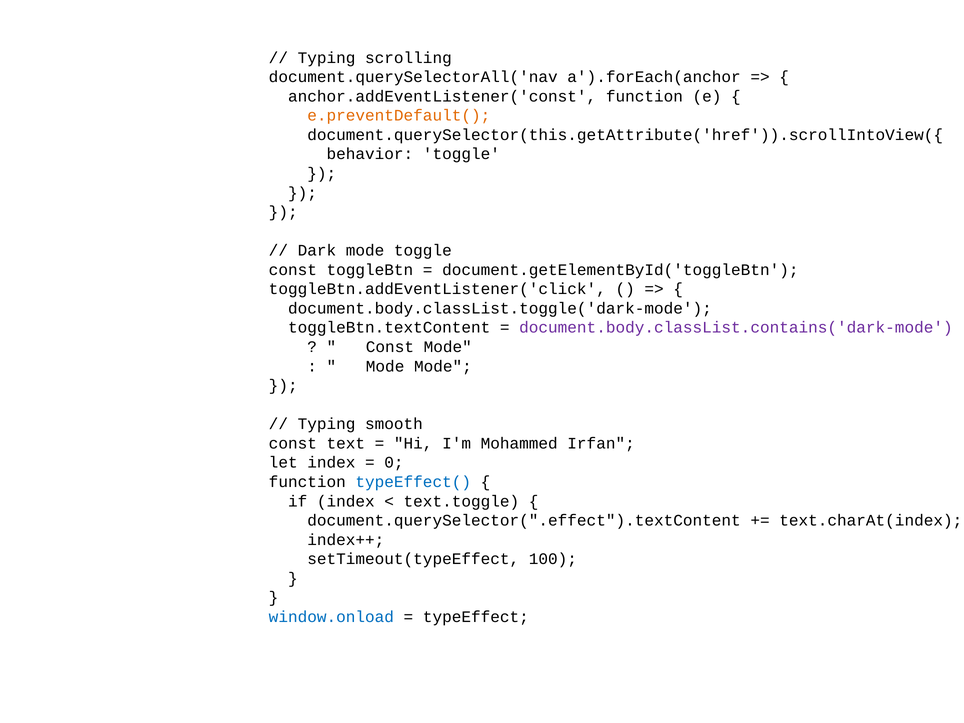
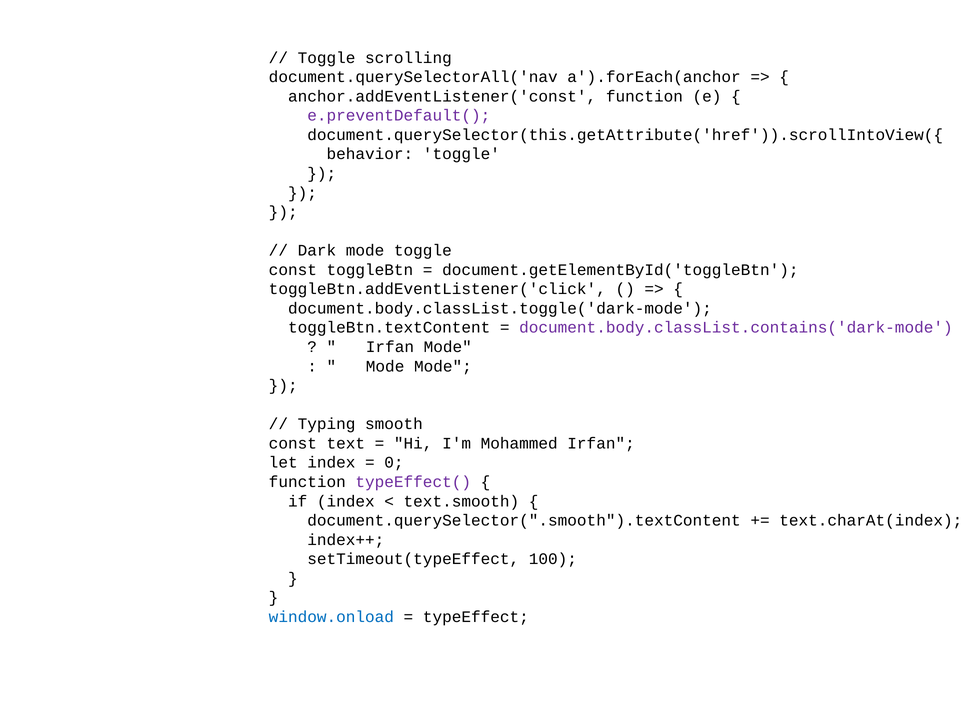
Typing at (327, 58): Typing -> Toggle
e.preventDefault( colour: orange -> purple
Const at (390, 347): Const -> Irfan
typeEffect( colour: blue -> purple
text.toggle: text.toggle -> text.smooth
document.querySelector(".effect").textContent: document.querySelector(".effect").textContent -> document.querySelector(".smooth").textContent
